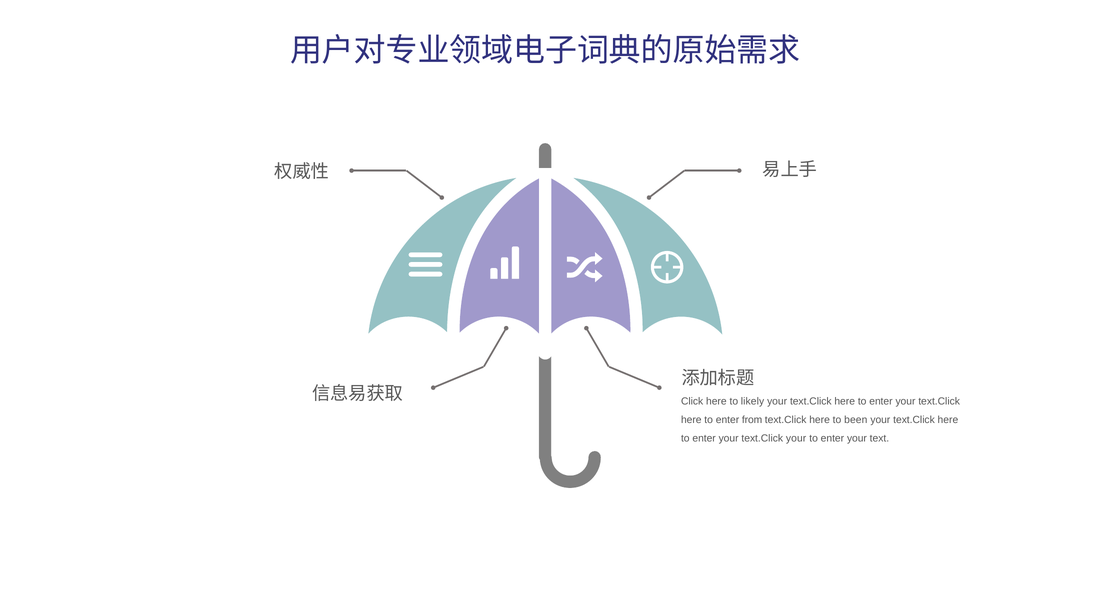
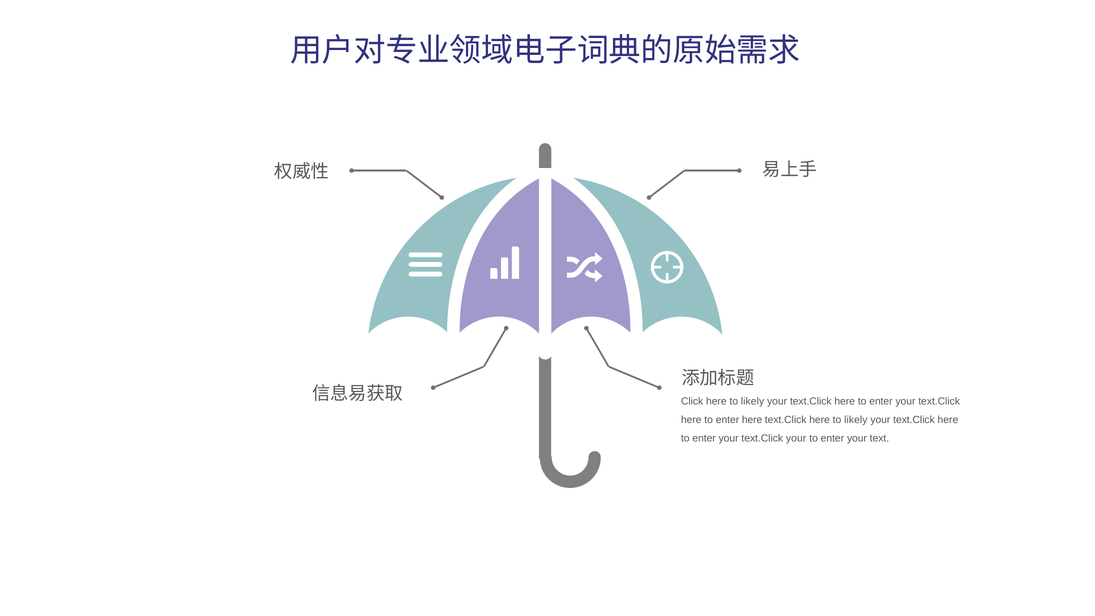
enter from: from -> here
text.Click here to been: been -> likely
